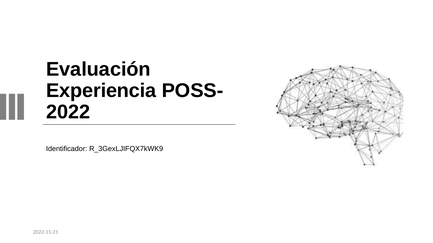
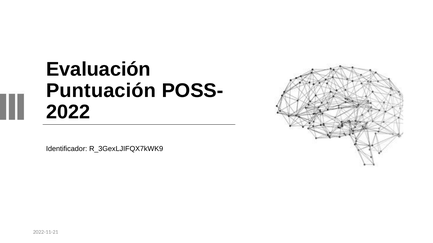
Experiencia: Experiencia -> Puntuación
